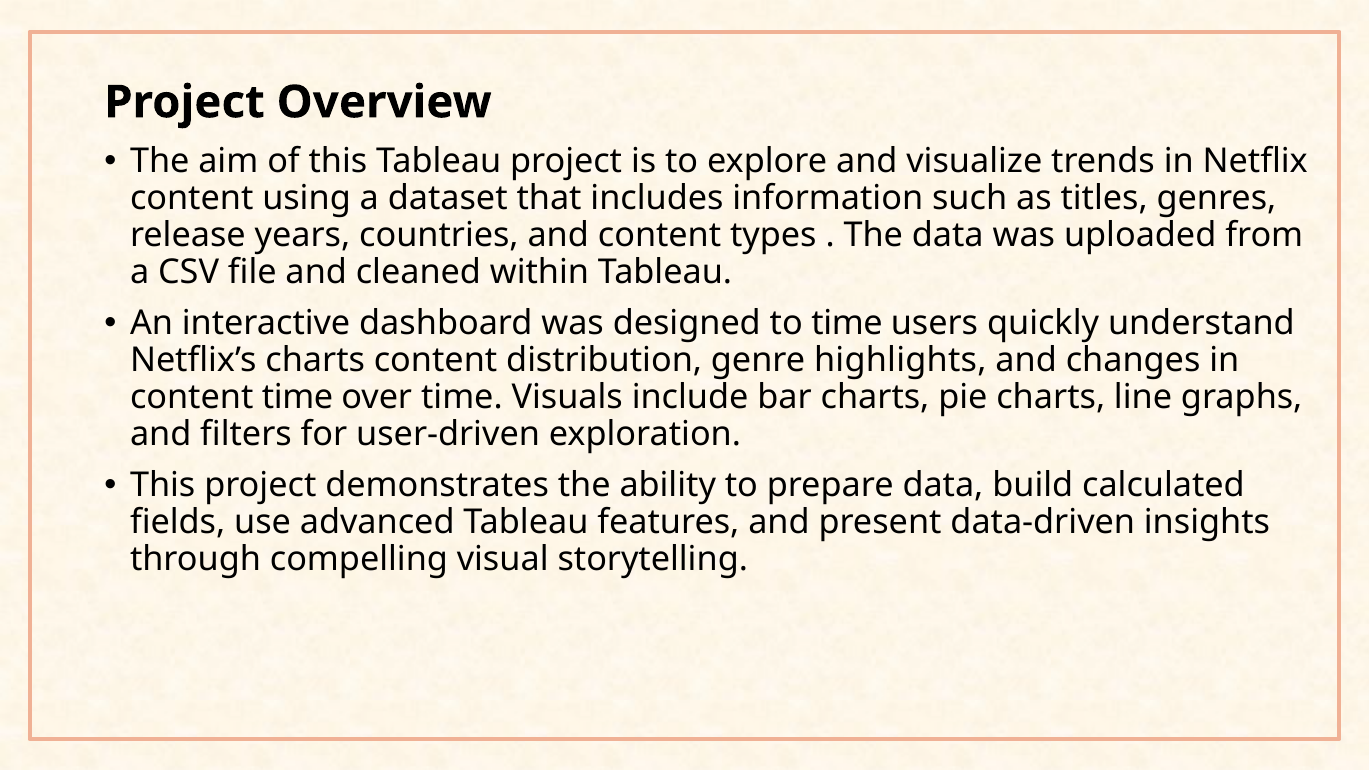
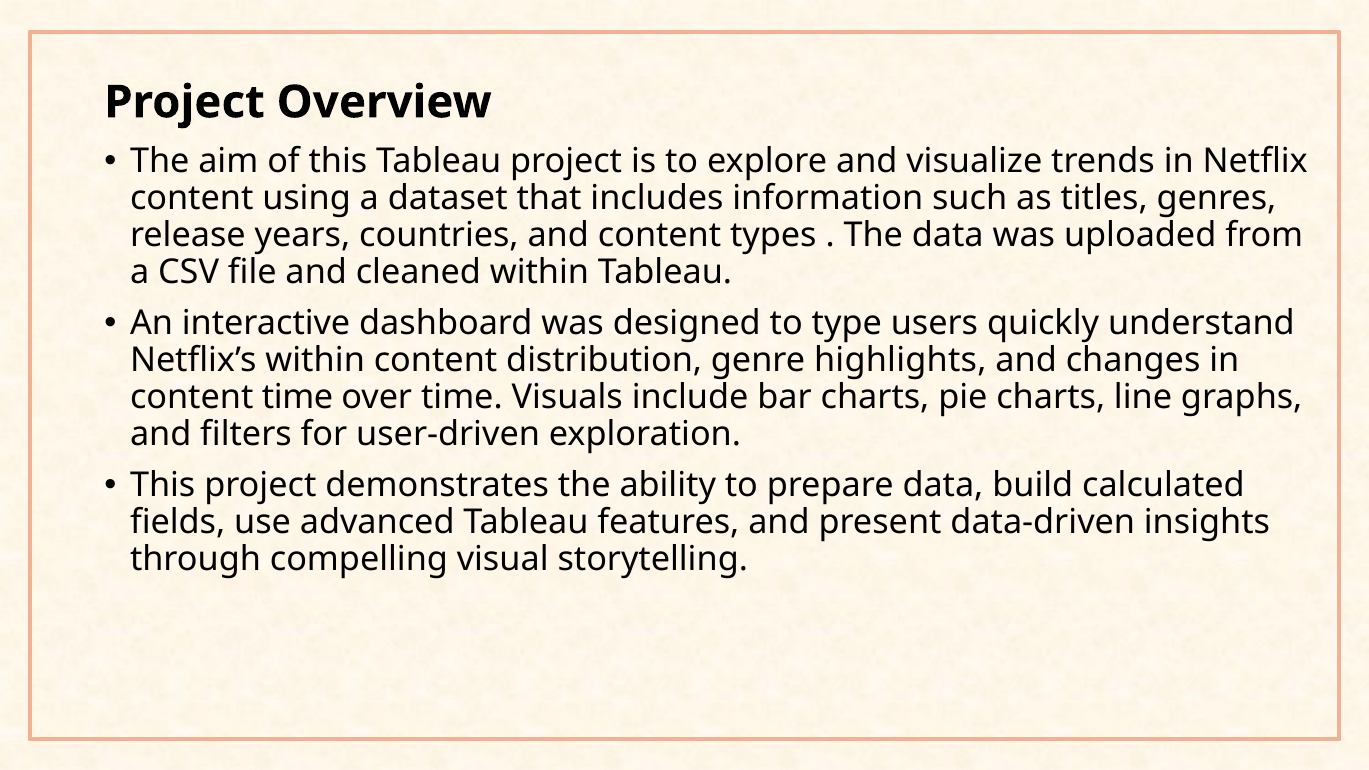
to time: time -> type
Netflix’s charts: charts -> within
